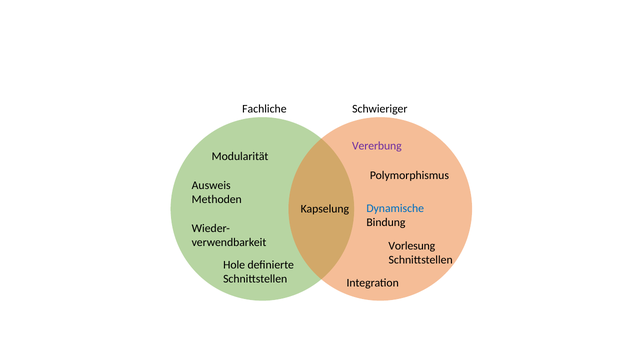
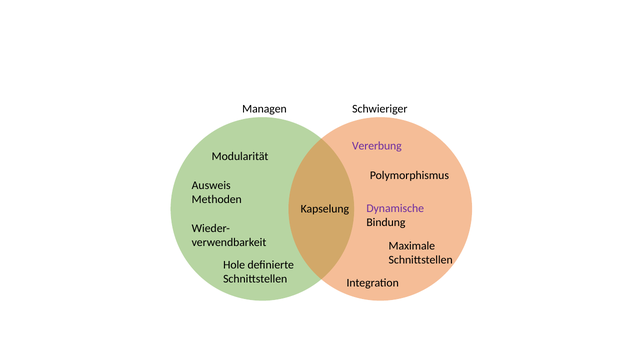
Fachliche: Fachliche -> Managen
Dynamische colour: blue -> purple
Vorlesung: Vorlesung -> Maximale
